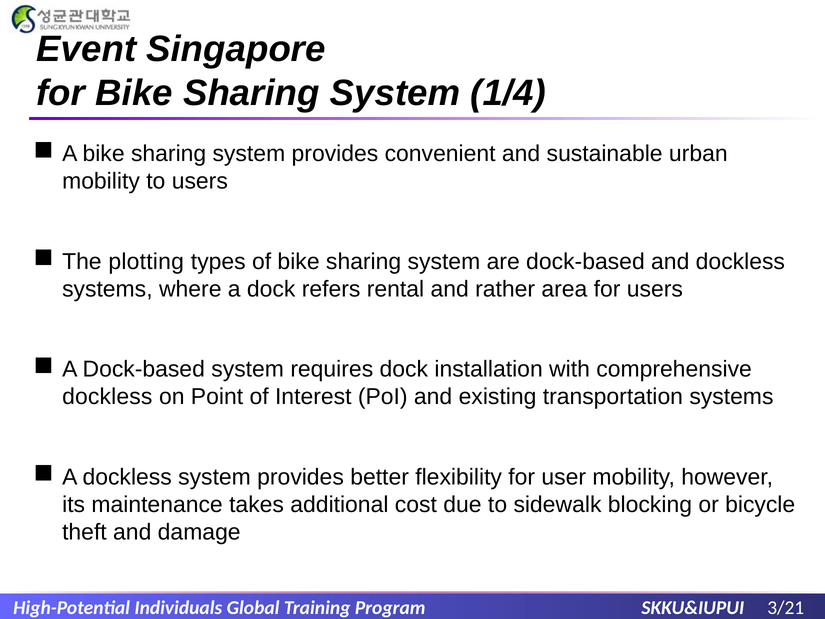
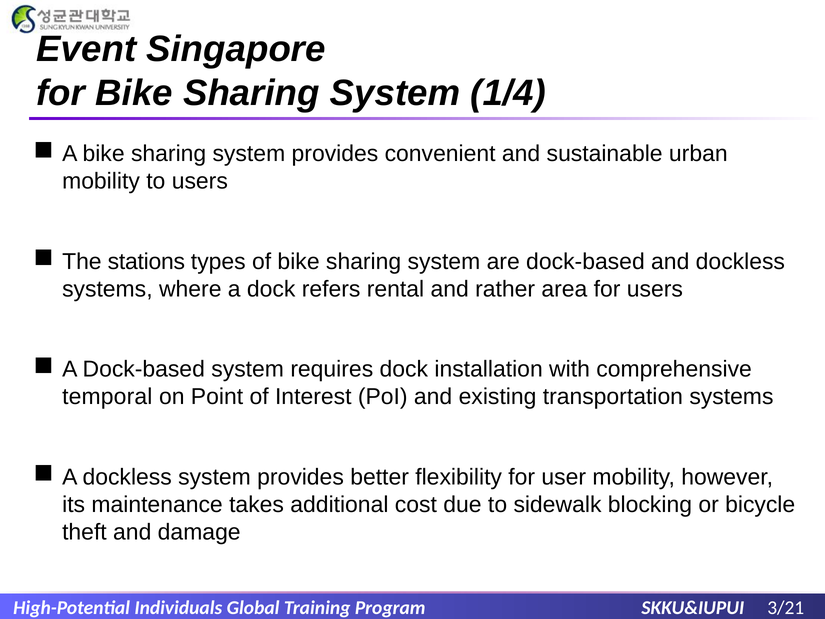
plotting: plotting -> stations
dockless at (107, 397): dockless -> temporal
